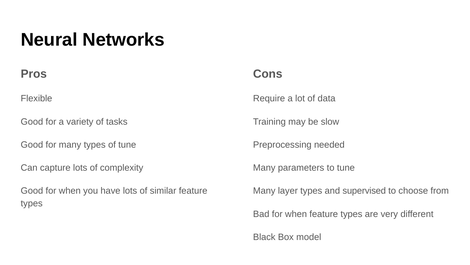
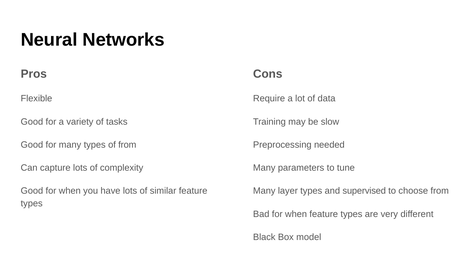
of tune: tune -> from
